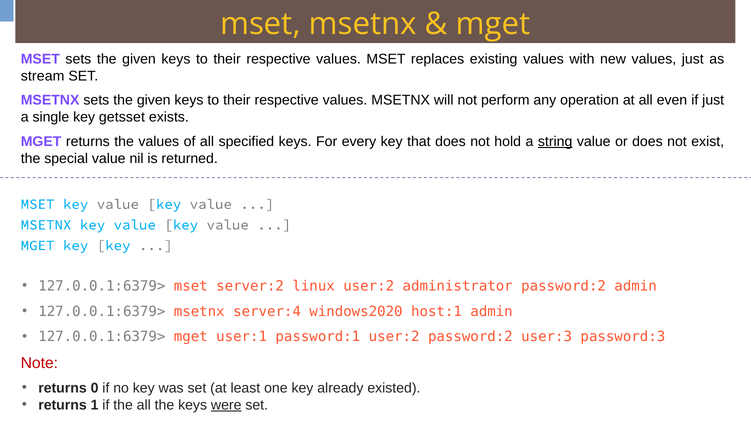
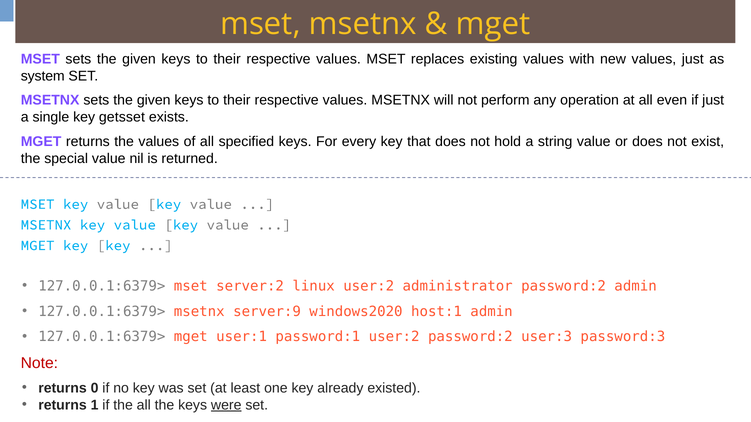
stream: stream -> system
string underline: present -> none
server:4: server:4 -> server:9
